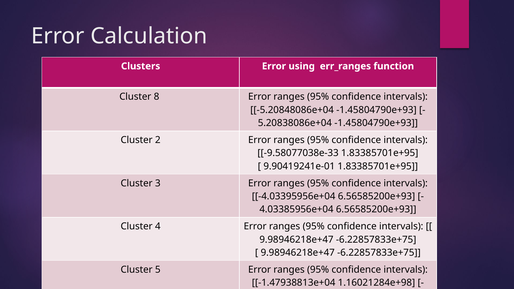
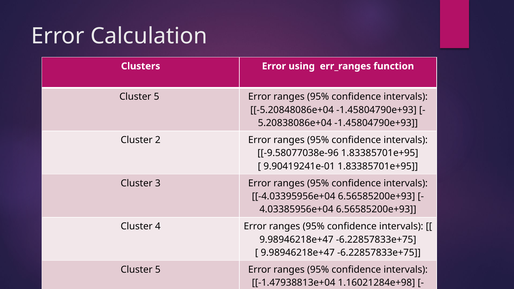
8 at (157, 97): 8 -> 5
-9.58077038e-33: -9.58077038e-33 -> -9.58077038e-96
